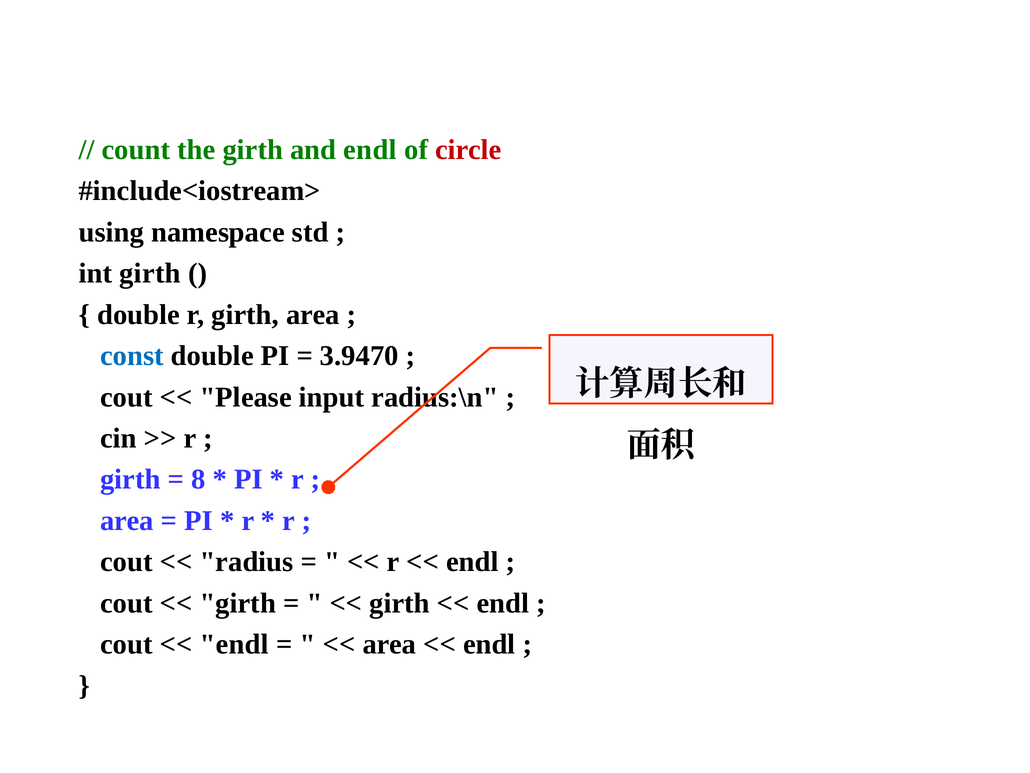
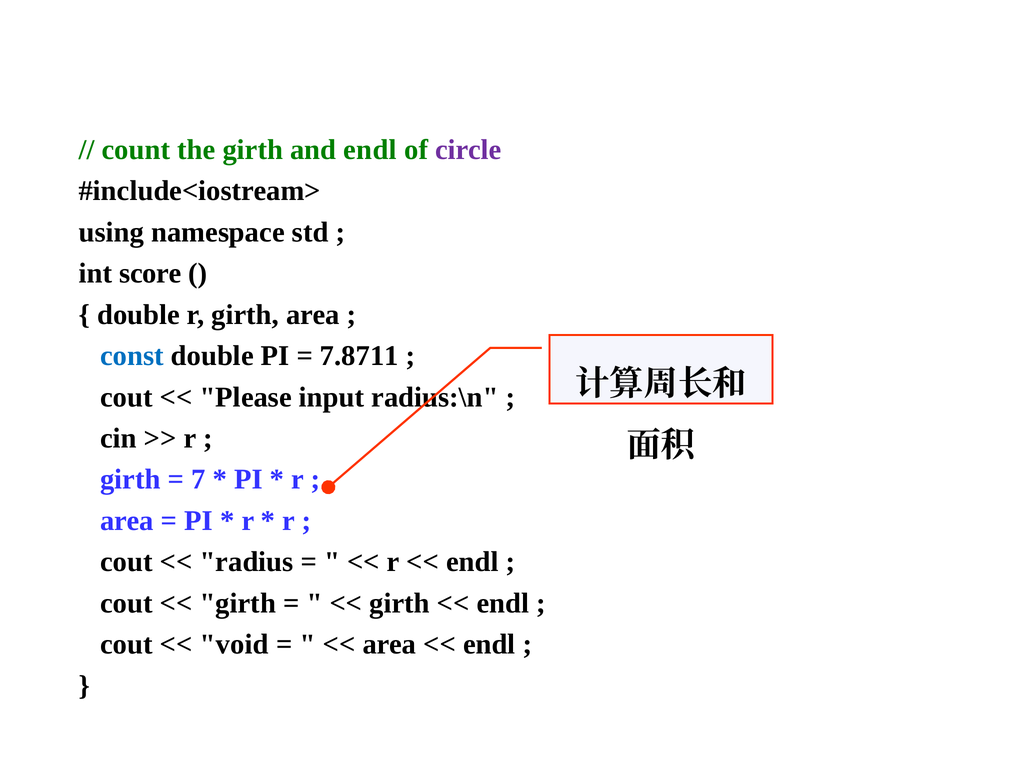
circle colour: red -> purple
int girth: girth -> score
3.9470: 3.9470 -> 7.8711
8: 8 -> 7
endl at (234, 644): endl -> void
